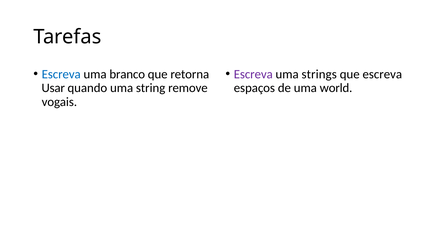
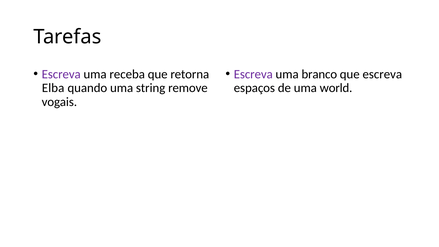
Escreva at (61, 74) colour: blue -> purple
branco: branco -> receba
strings: strings -> branco
Usar: Usar -> Elba
